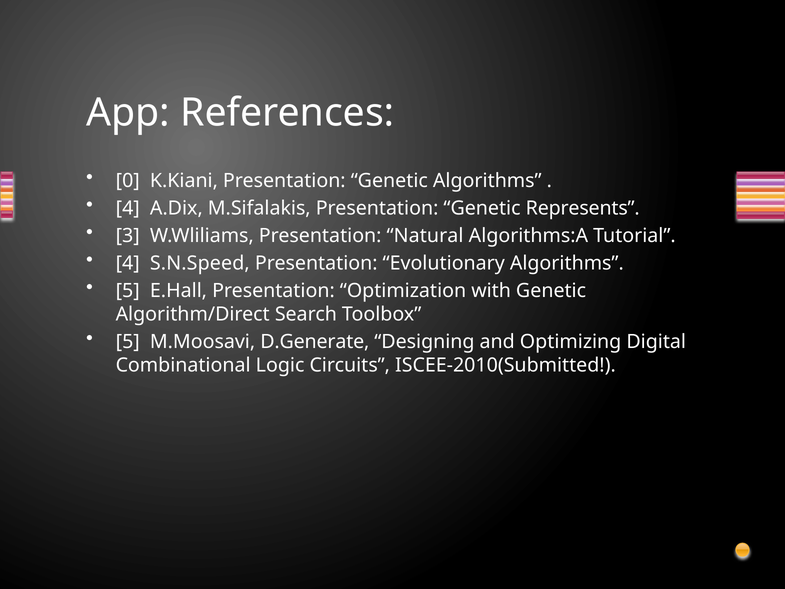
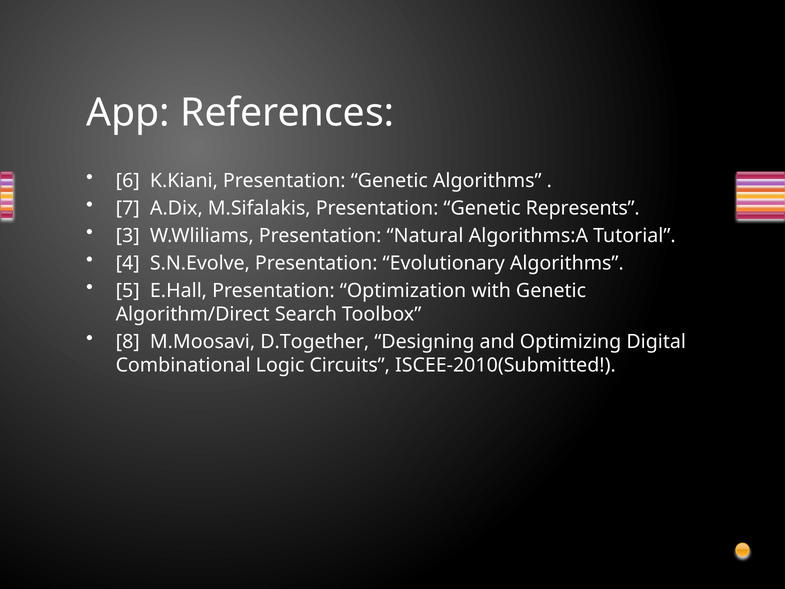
0: 0 -> 6
4 at (128, 208): 4 -> 7
S.N.Speed: S.N.Speed -> S.N.Evolve
5 at (128, 341): 5 -> 8
D.Generate: D.Generate -> D.Together
